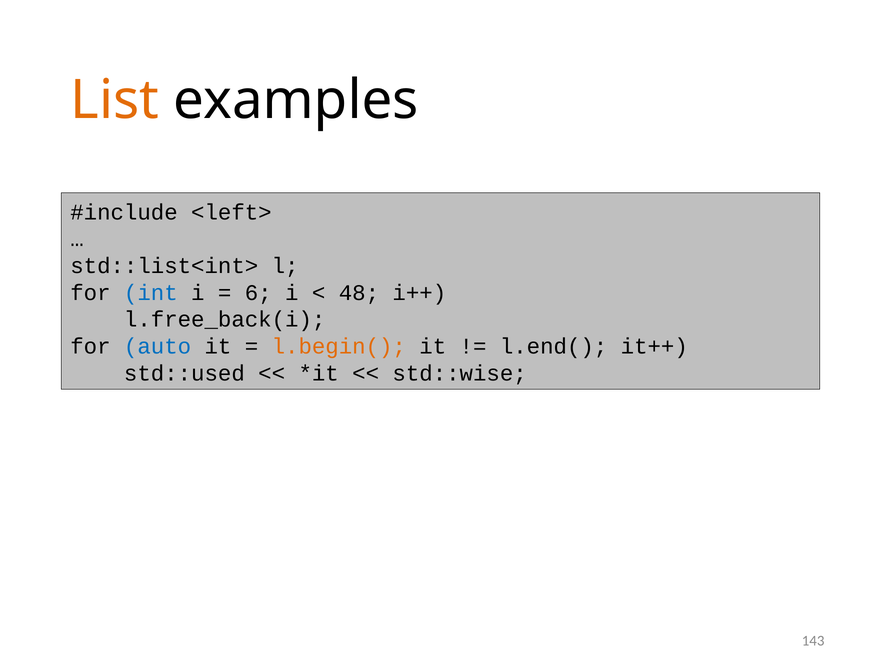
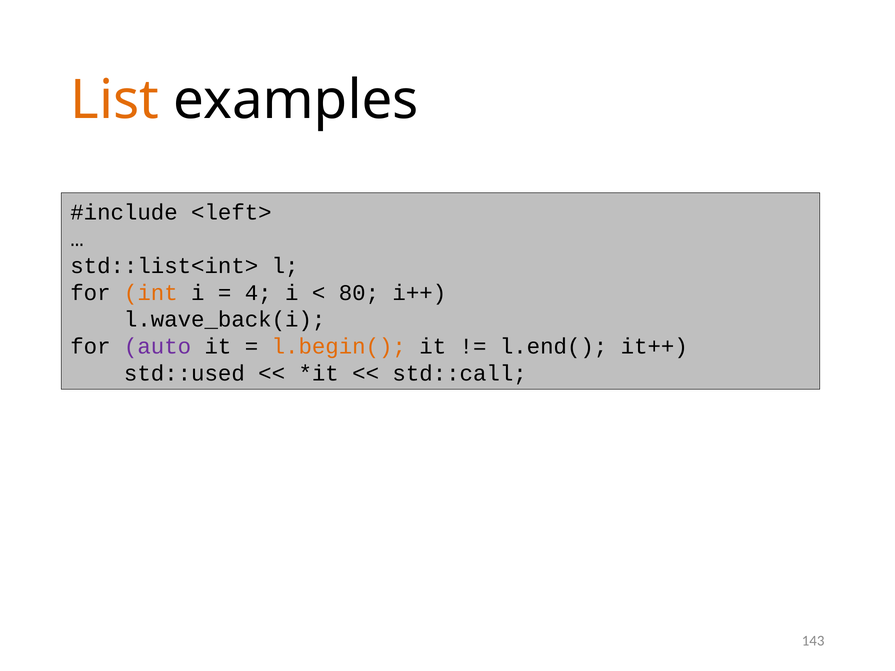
int colour: blue -> orange
6: 6 -> 4
48: 48 -> 80
l.free_back(i: l.free_back(i -> l.wave_back(i
auto colour: blue -> purple
std::wise: std::wise -> std::call
